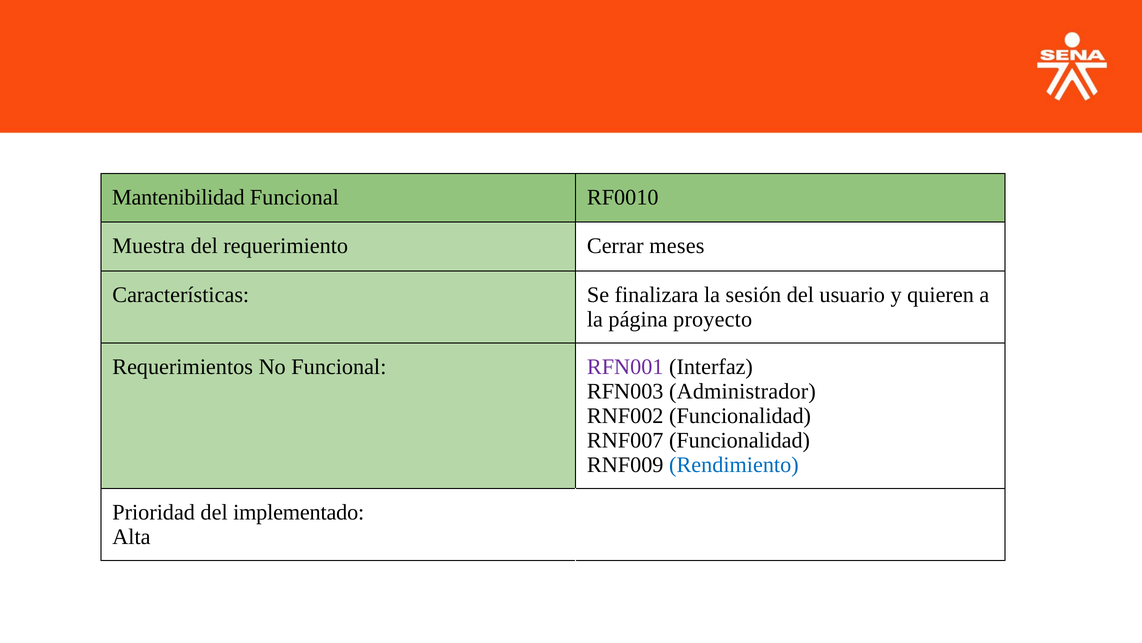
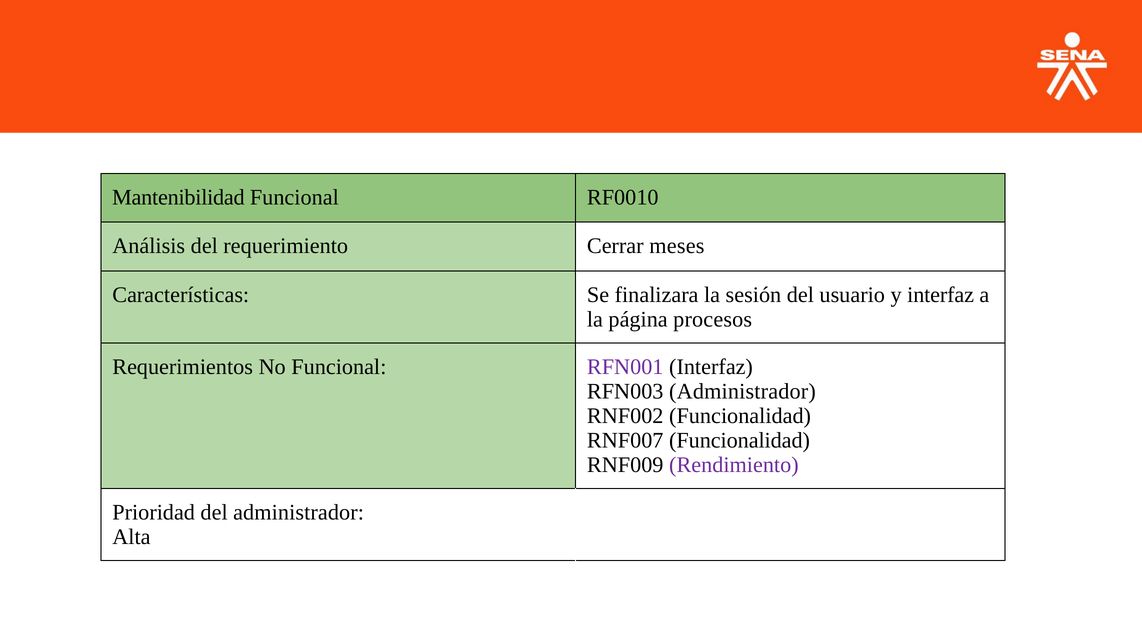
Muestra: Muestra -> Análisis
y quieren: quieren -> interfaz
proyecto: proyecto -> procesos
Rendimiento colour: blue -> purple
del implementado: implementado -> administrador
